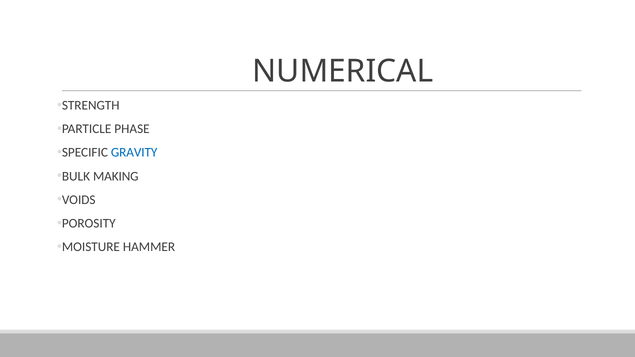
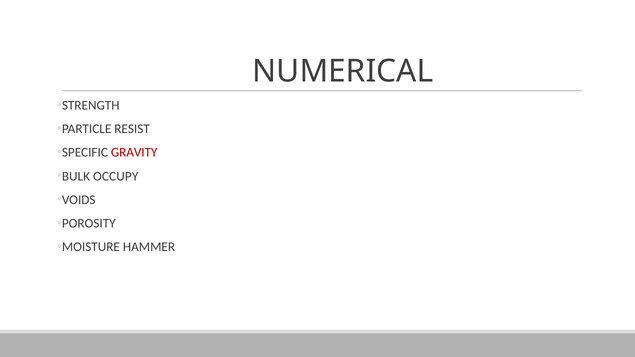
PHASE: PHASE -> RESIST
GRAVITY colour: blue -> red
MAKING: MAKING -> OCCUPY
